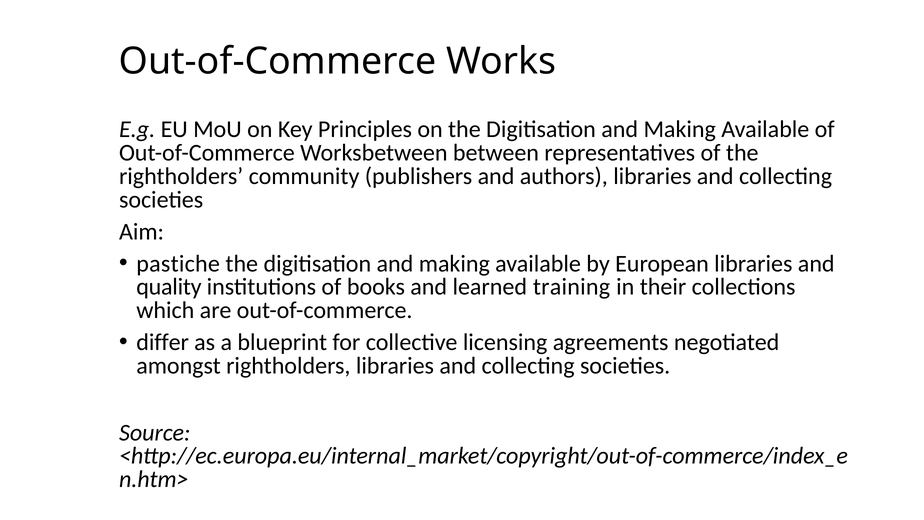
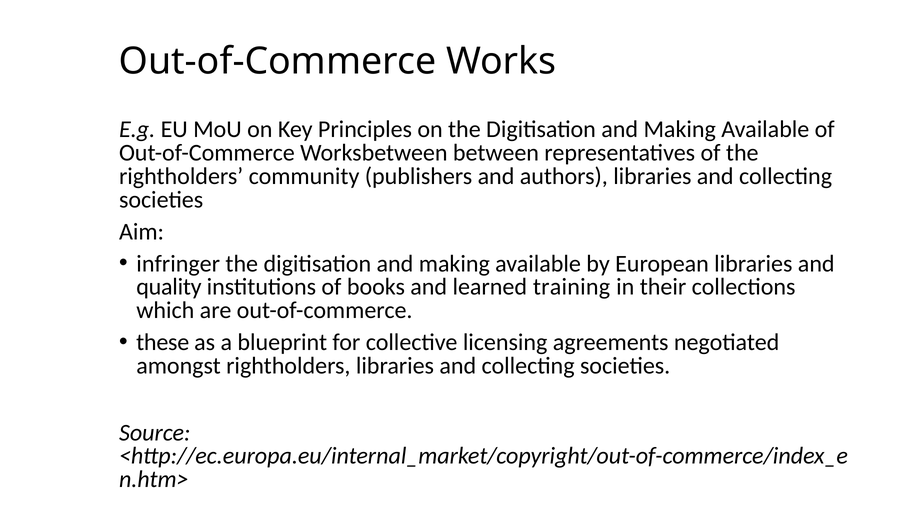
pastiche: pastiche -> infringer
differ: differ -> these
